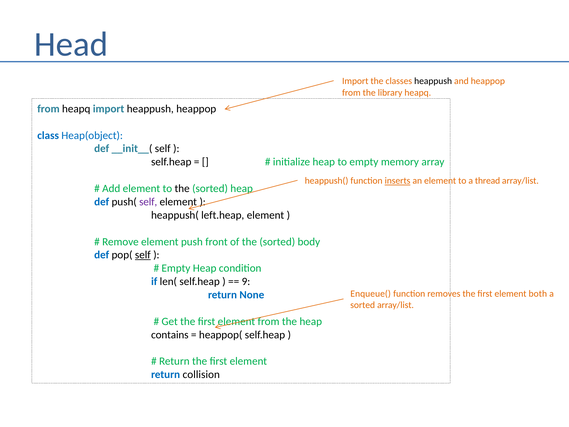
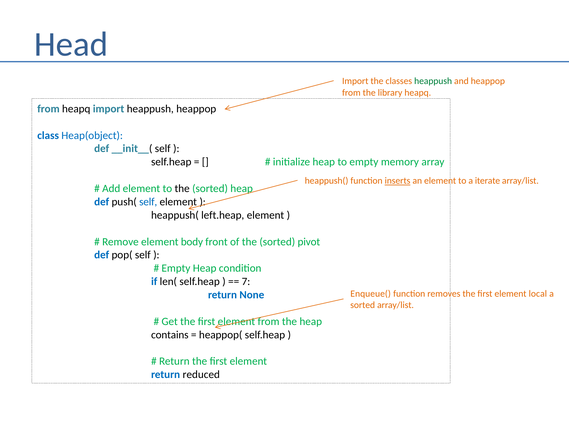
heappush at (433, 81) colour: black -> green
thread: thread -> iterate
self at (148, 202) colour: purple -> blue
push: push -> body
body: body -> pivot
self at (143, 255) underline: present -> none
9: 9 -> 7
both: both -> local
collision: collision -> reduced
